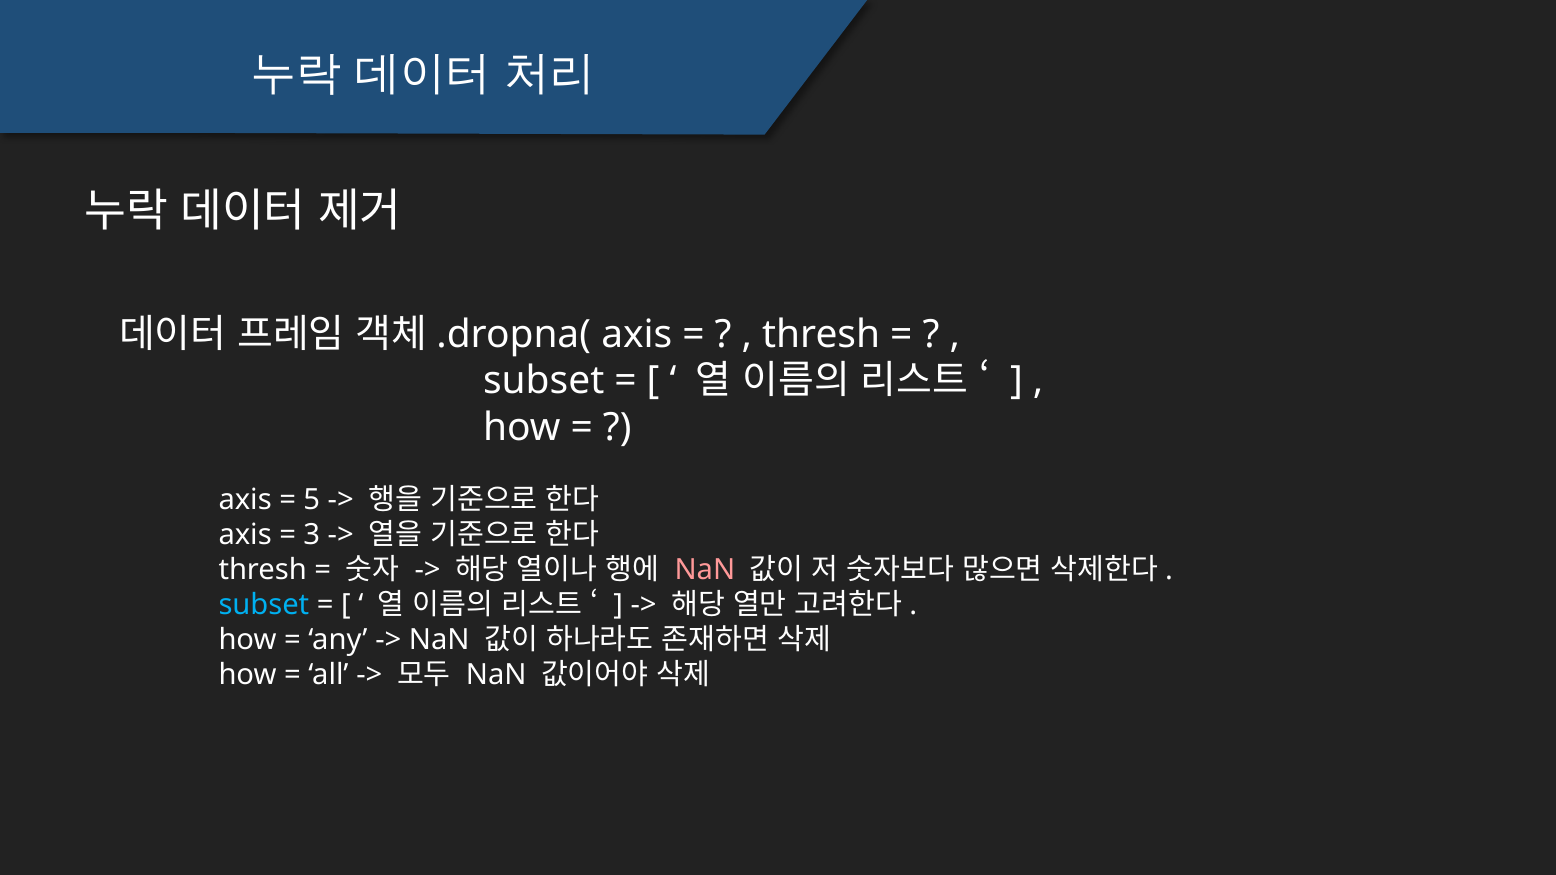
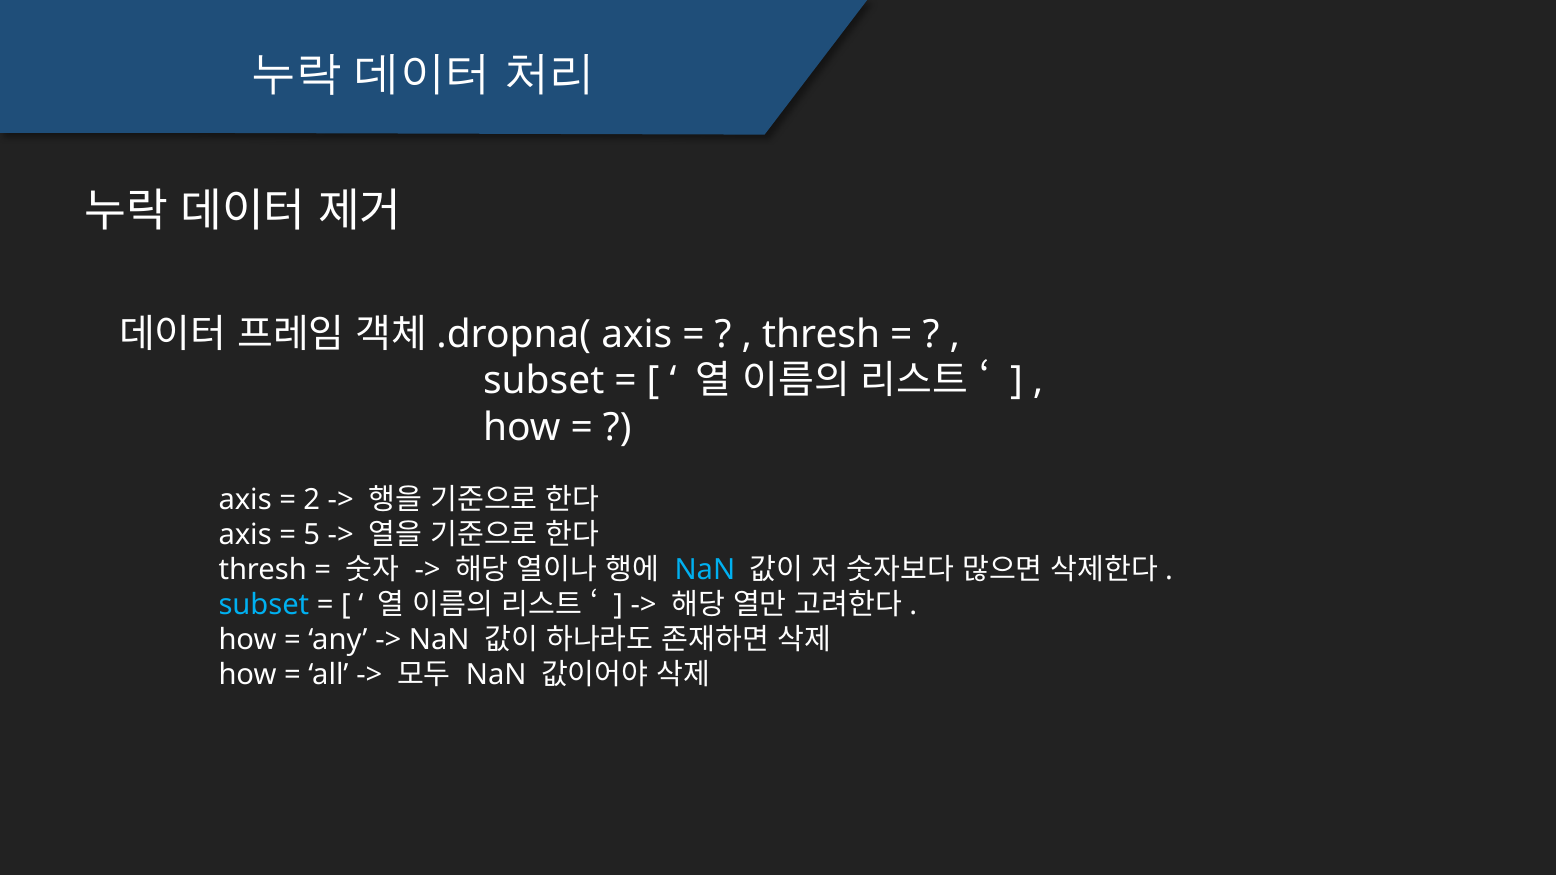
5: 5 -> 2
3: 3 -> 5
NaN at (705, 570) colour: pink -> light blue
